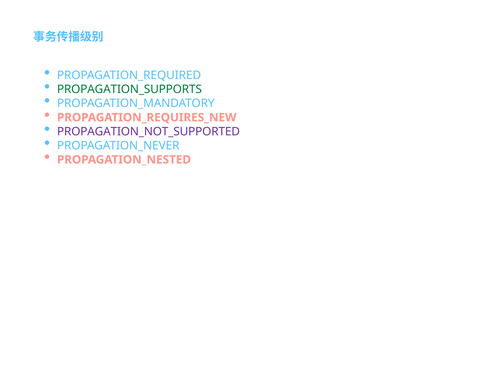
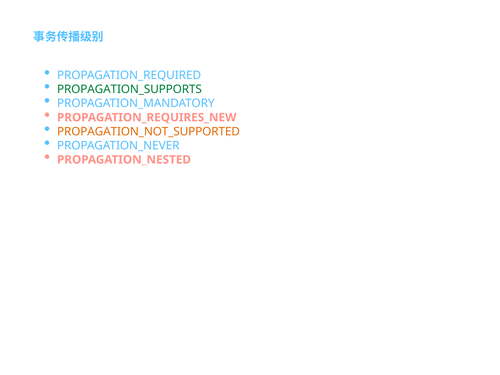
PROPAGATION_NOT_SUPPORTED colour: purple -> orange
